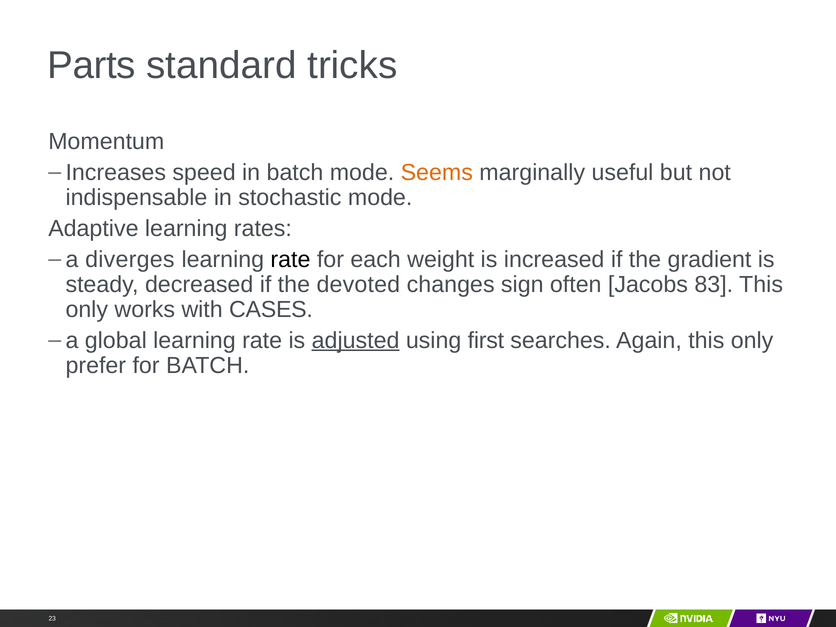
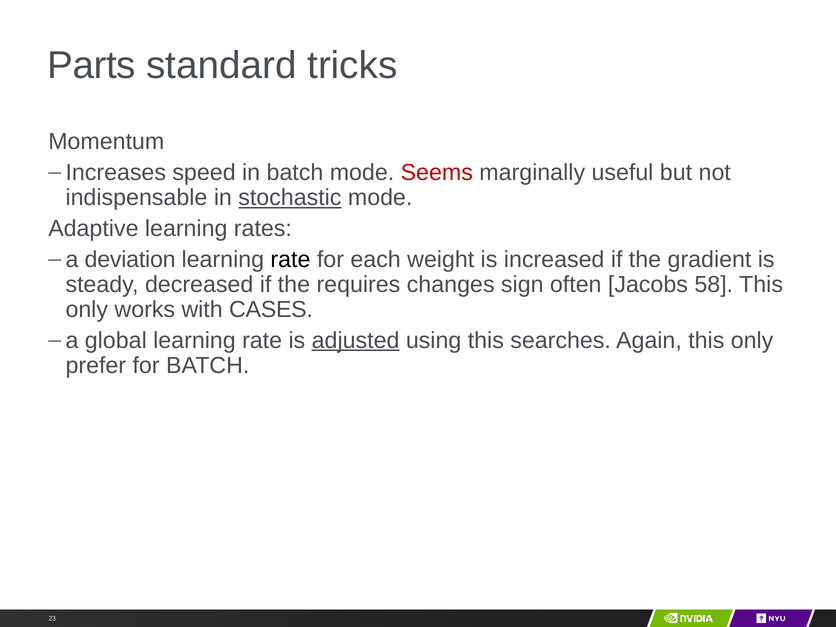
Seems colour: orange -> red
stochastic underline: none -> present
diverges: diverges -> deviation
devoted: devoted -> requires
83: 83 -> 58
using first: first -> this
